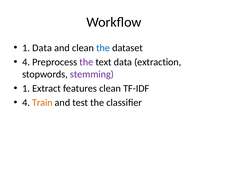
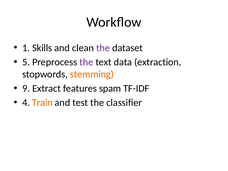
1 Data: Data -> Skills
the at (103, 48) colour: blue -> purple
4 at (26, 62): 4 -> 5
stemming colour: purple -> orange
1 at (26, 88): 1 -> 9
features clean: clean -> spam
